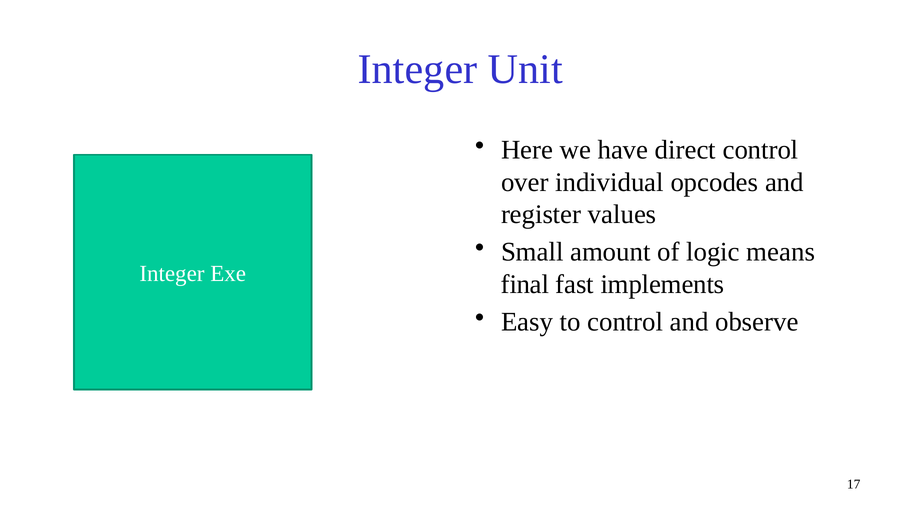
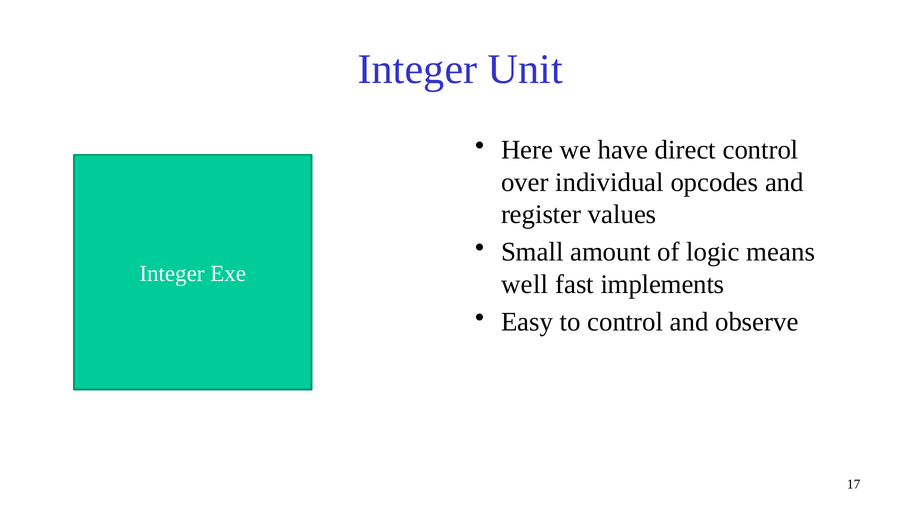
final: final -> well
